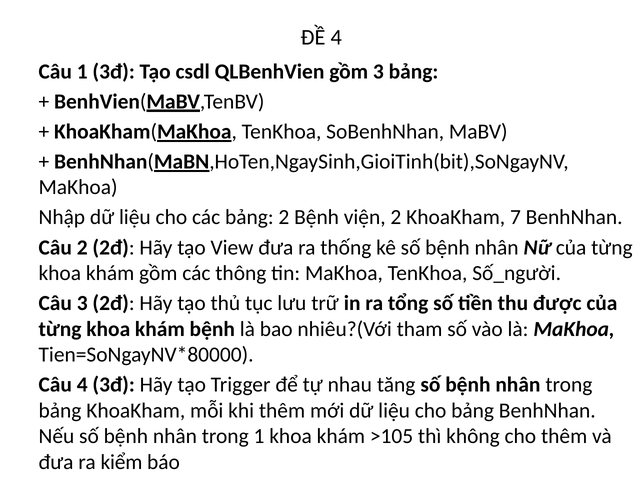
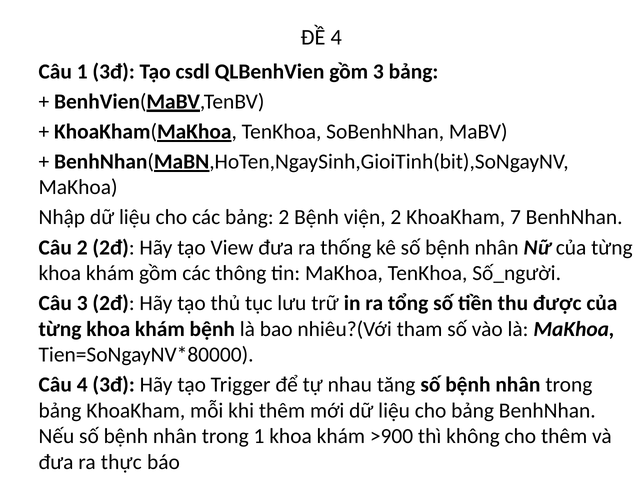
>105: >105 -> >900
kiểm: kiểm -> thực
